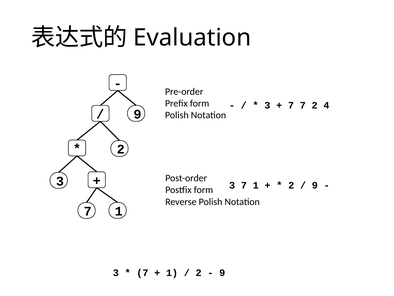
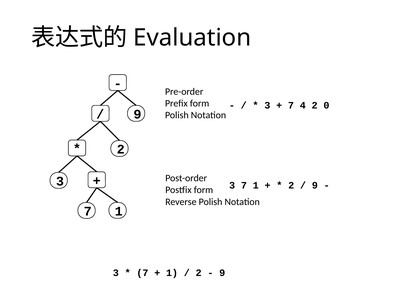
7 7: 7 -> 4
4: 4 -> 0
